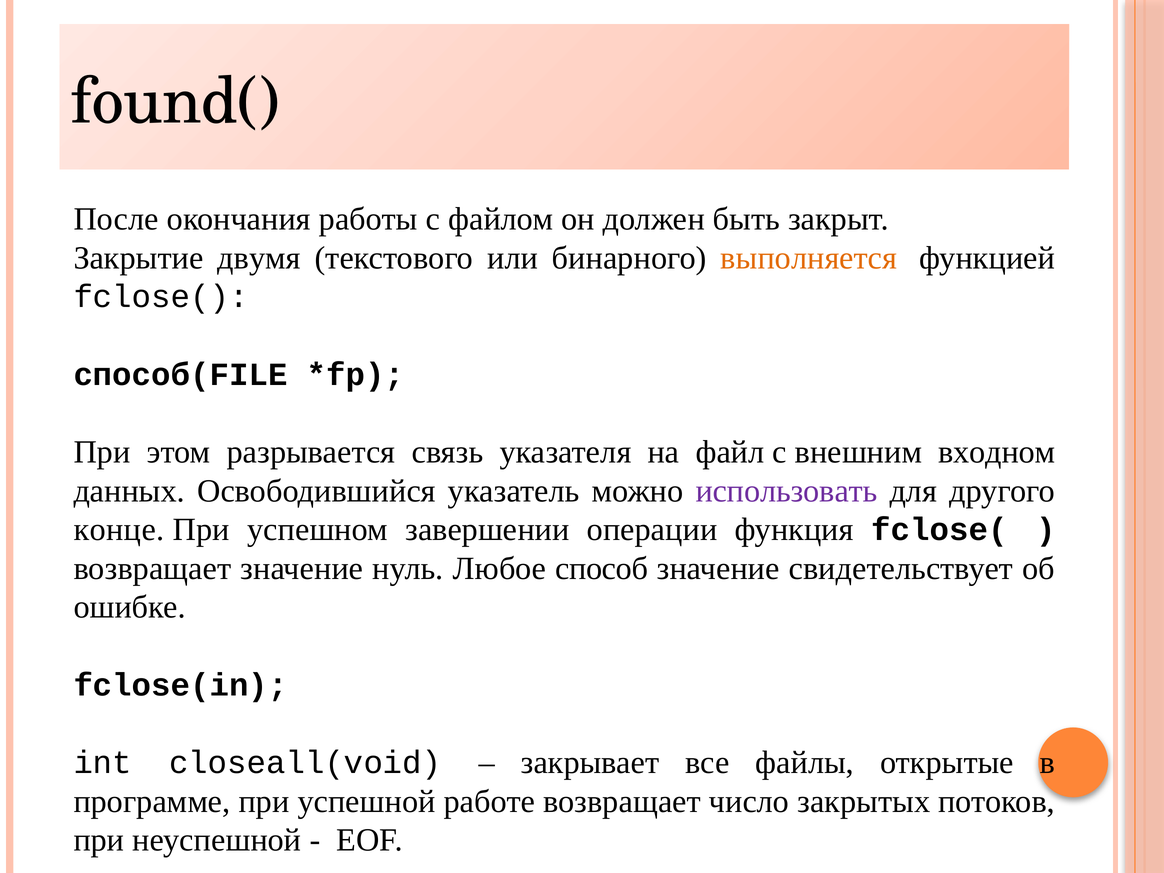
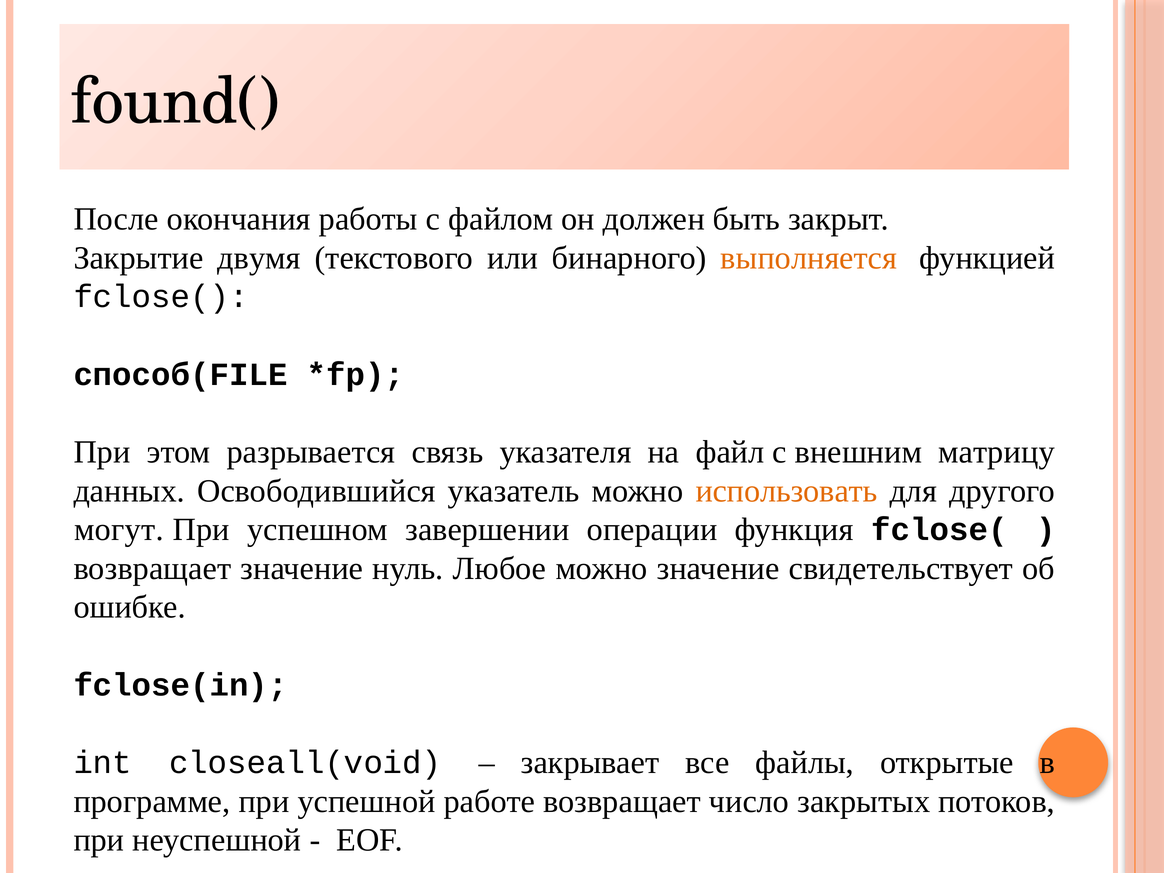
входном: входном -> матрицу
использовать colour: purple -> orange
конце: конце -> могут
Любое способ: способ -> можно
